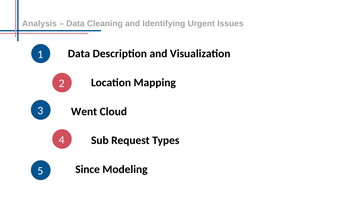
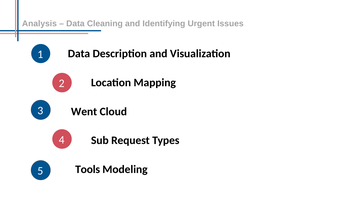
Since: Since -> Tools
